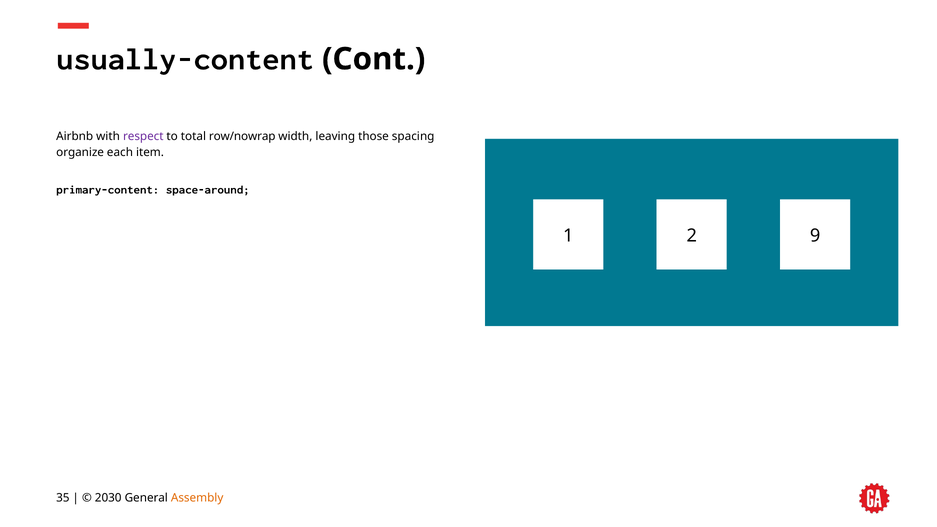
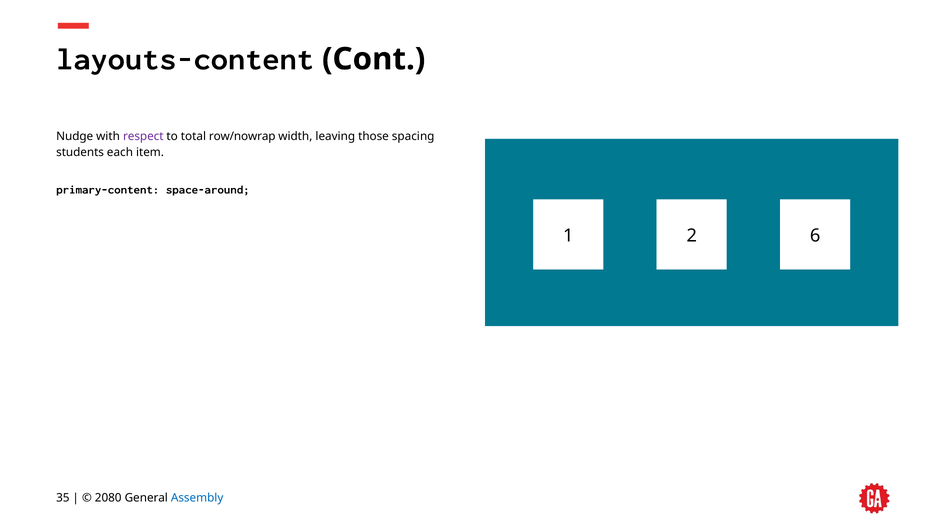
usually-content: usually-content -> layouts-content
Airbnb: Airbnb -> Nudge
organize: organize -> students
9: 9 -> 6
2030: 2030 -> 2080
Assembly colour: orange -> blue
